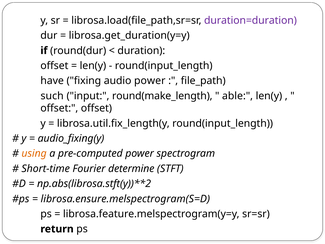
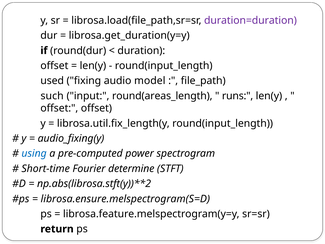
have: have -> used
audio power: power -> model
round(make_length: round(make_length -> round(areas_length
able: able -> runs
using colour: orange -> blue
